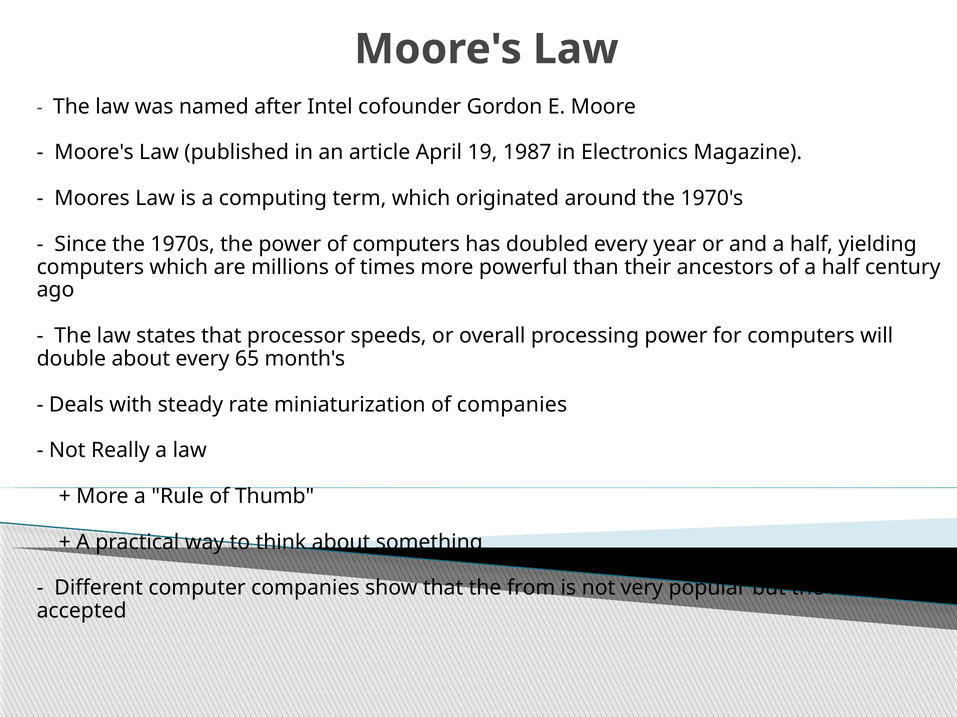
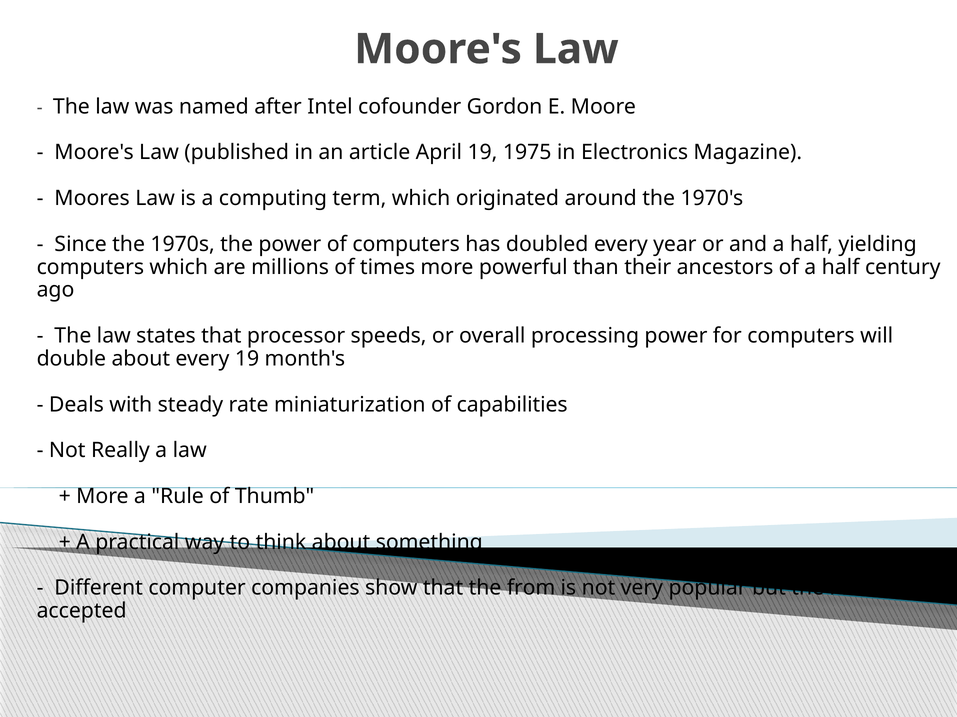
1987: 1987 -> 1975
every 65: 65 -> 19
of companies: companies -> capabilities
